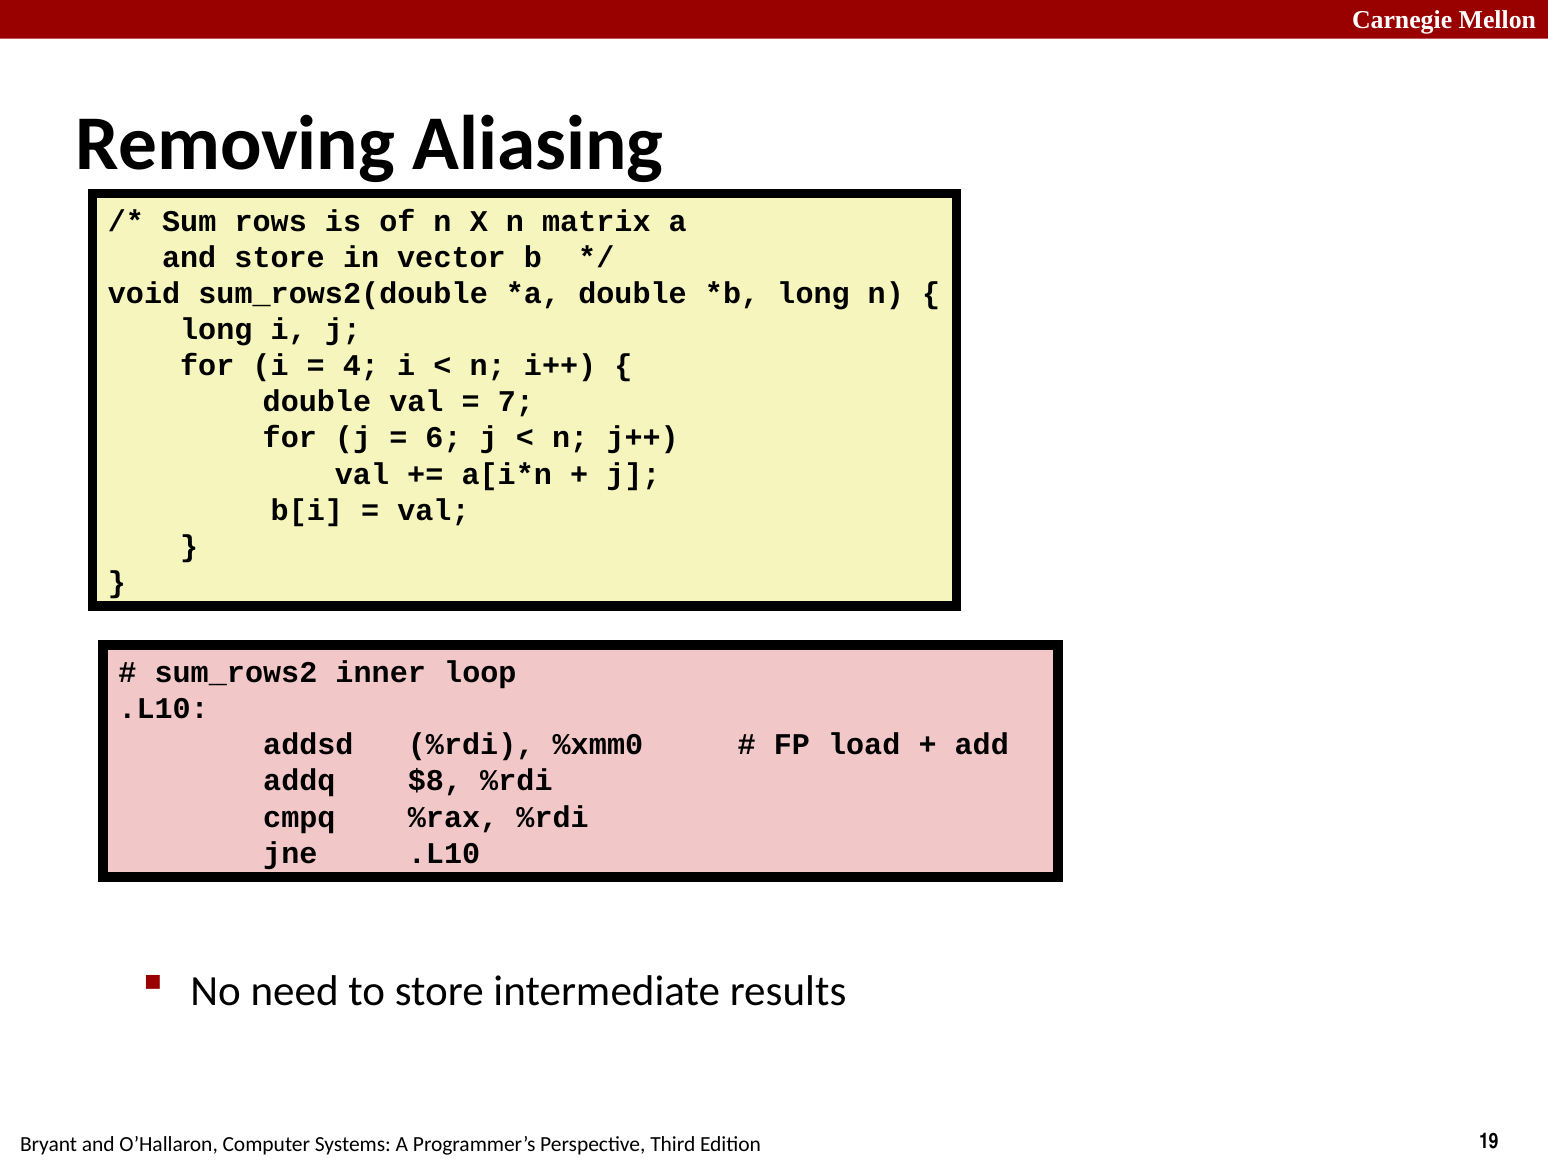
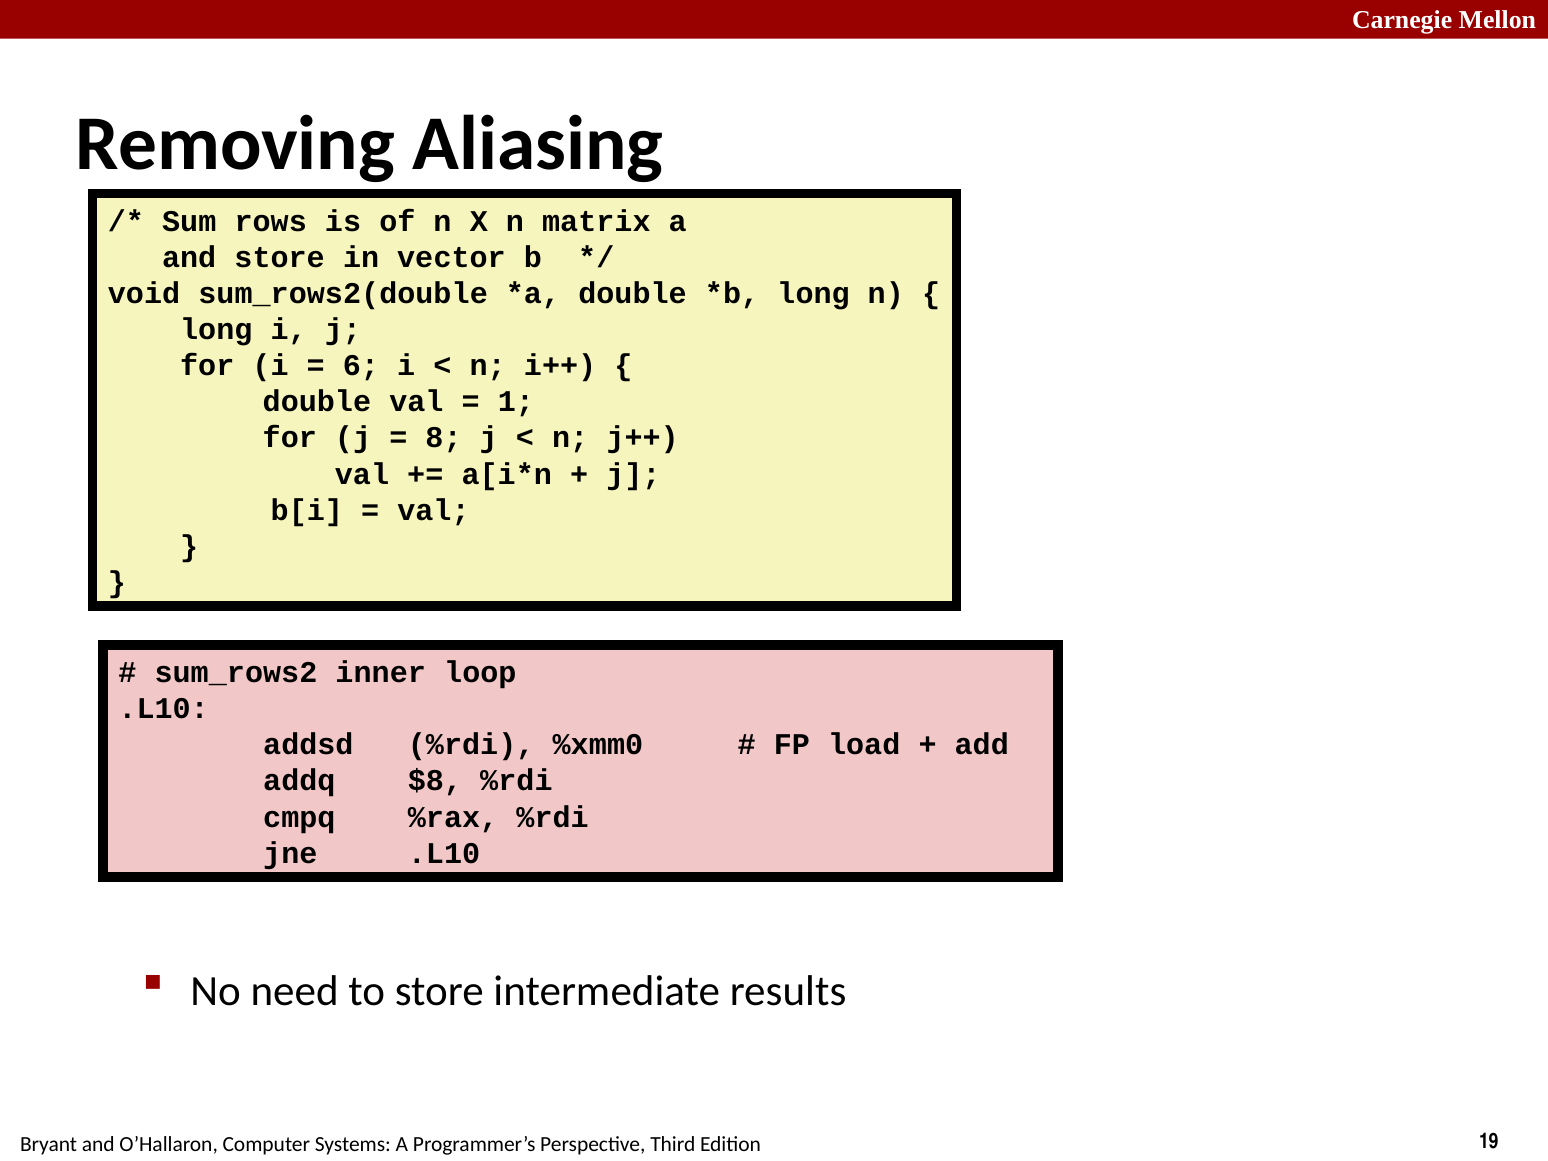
4: 4 -> 6
7: 7 -> 1
6: 6 -> 8
